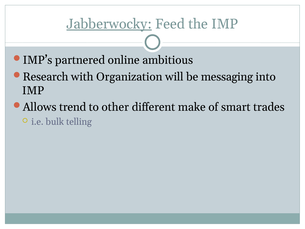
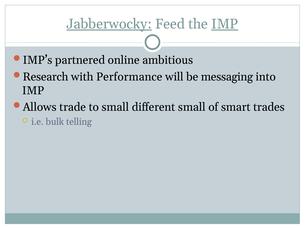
IMP at (225, 24) underline: none -> present
Organization: Organization -> Performance
trend: trend -> trade
to other: other -> small
different make: make -> small
